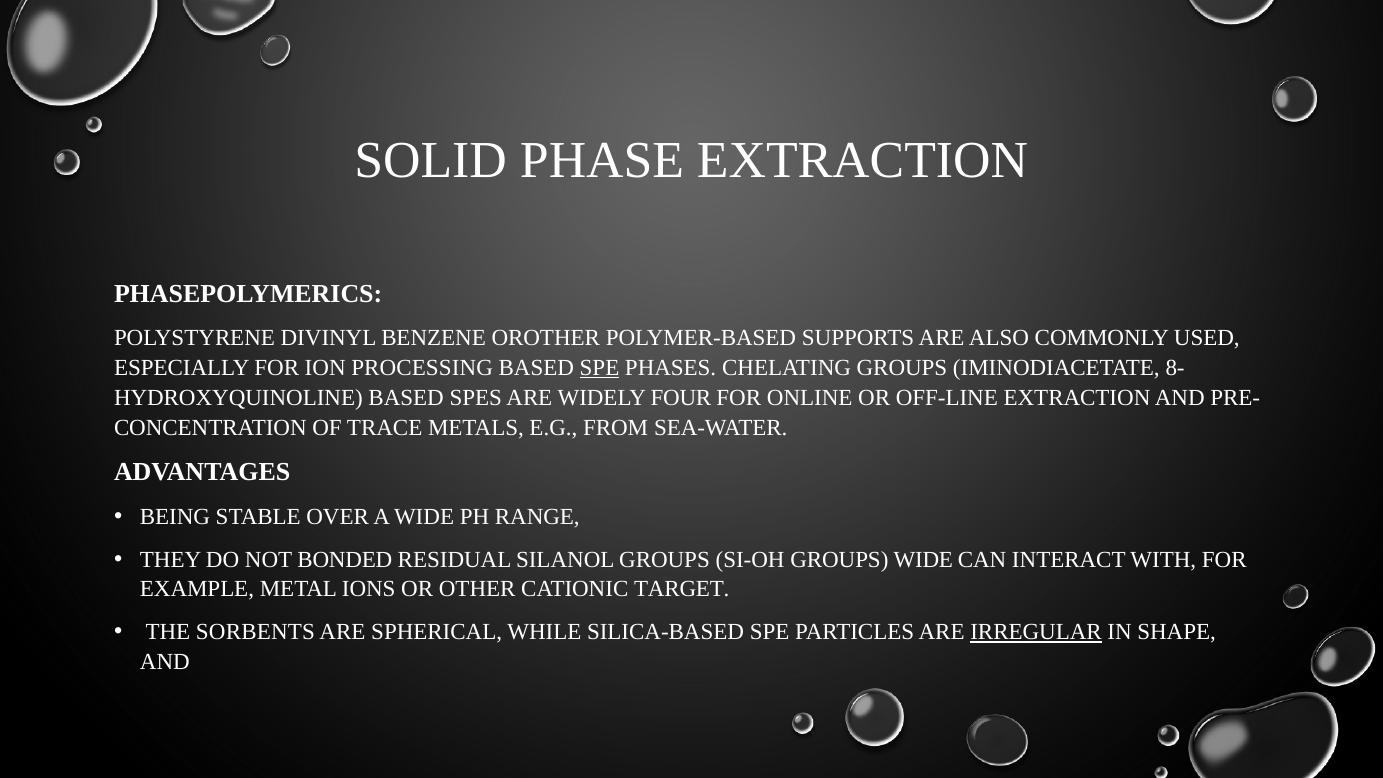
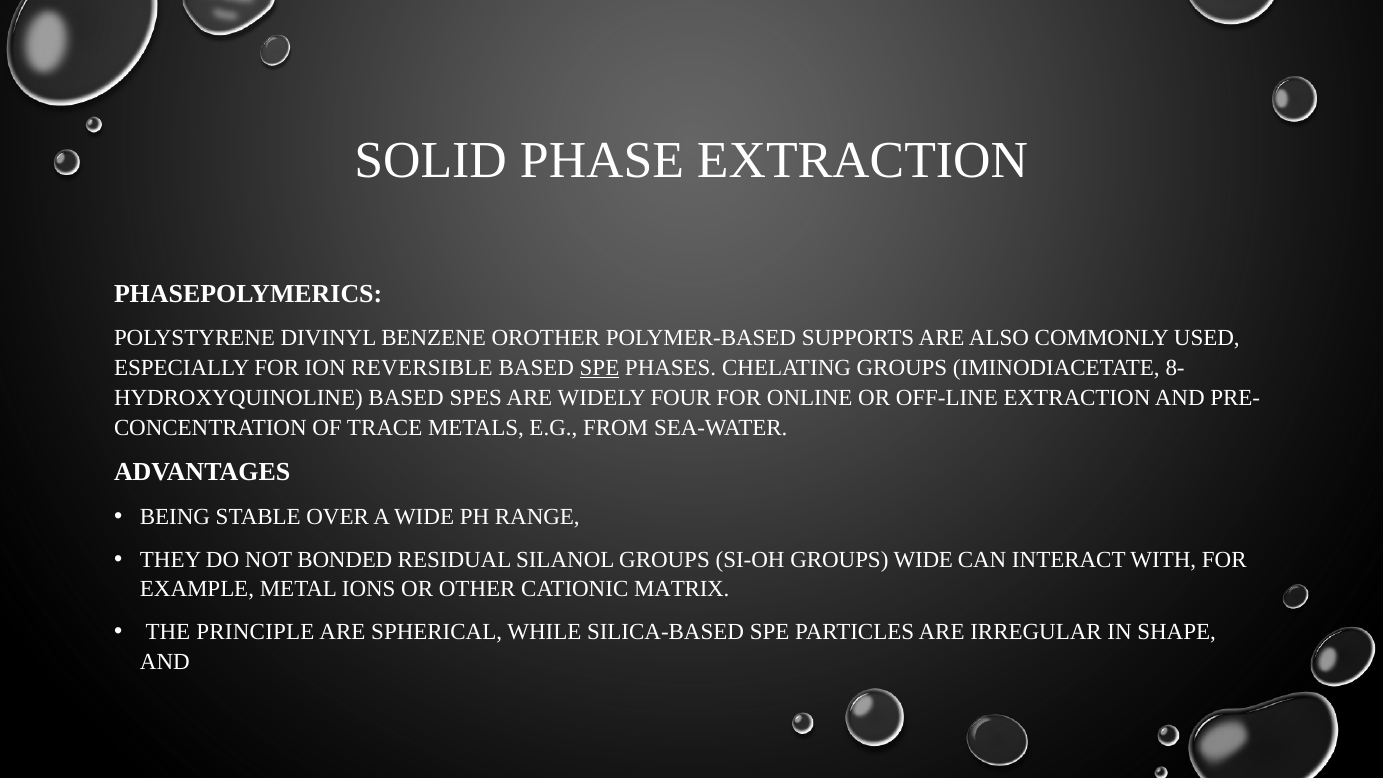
PROCESSING: PROCESSING -> REVERSIBLE
TARGET: TARGET -> MATRIX
SORBENTS: SORBENTS -> PRINCIPLE
IRREGULAR underline: present -> none
